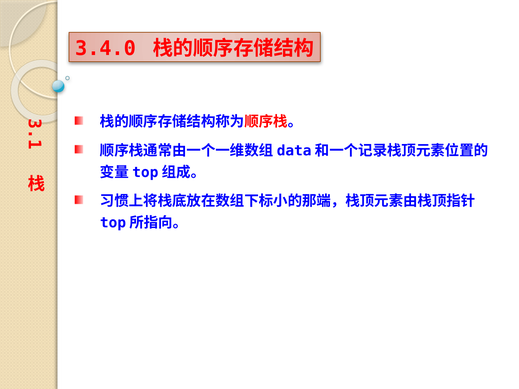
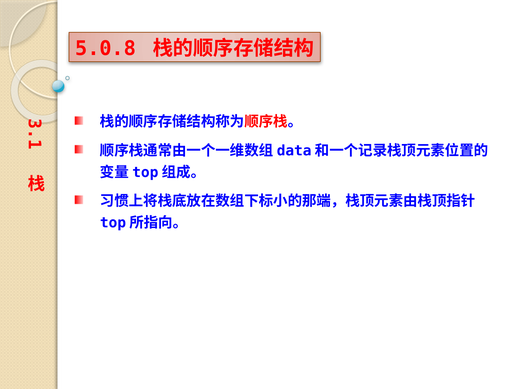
3.4.0: 3.4.0 -> 5.0.8
